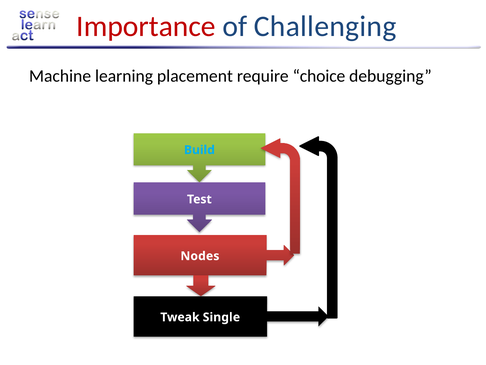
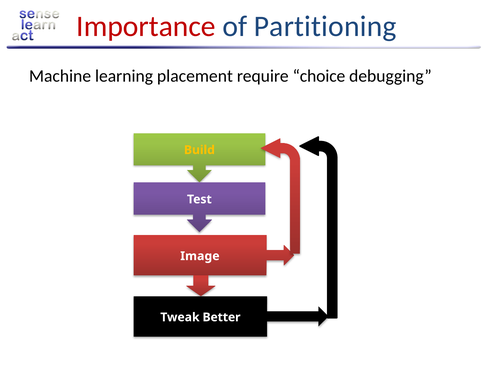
Challenging: Challenging -> Partitioning
Build colour: light blue -> yellow
Nodes: Nodes -> Image
Single: Single -> Better
